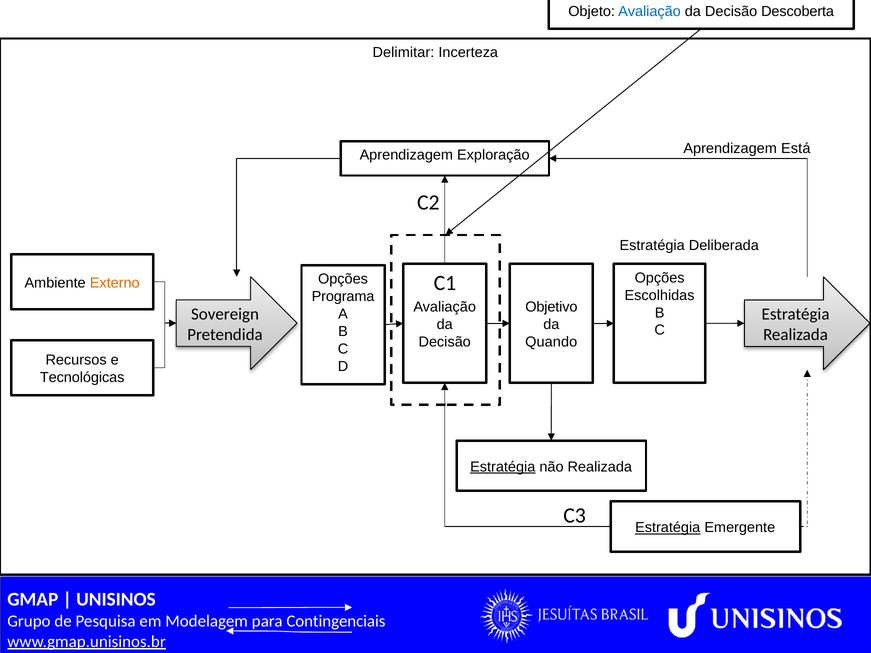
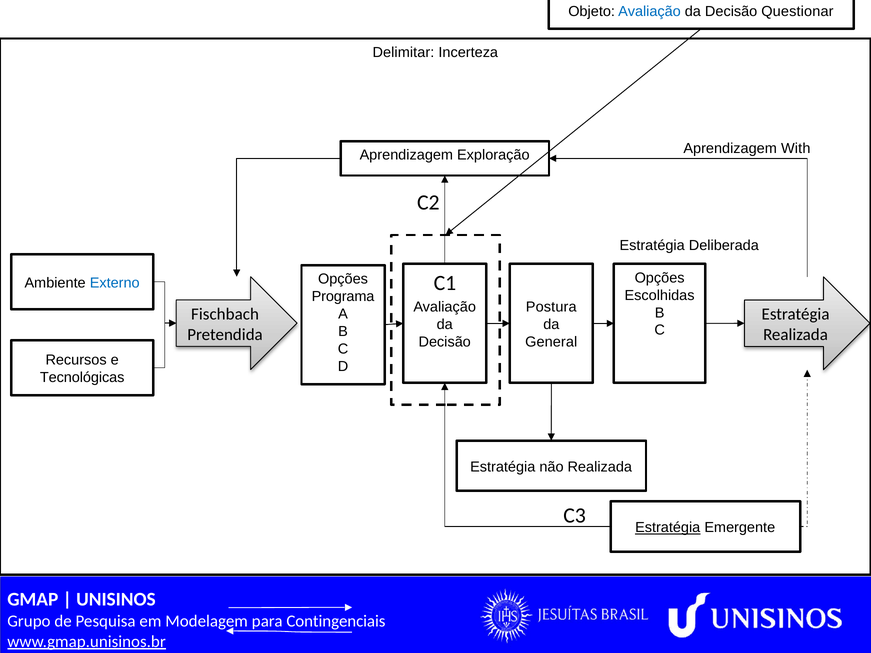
Descoberta: Descoberta -> Questionar
Está: Está -> With
Externo colour: orange -> blue
Objetivo: Objetivo -> Postura
Sovereign: Sovereign -> Fischbach
Quando: Quando -> General
Estratégia at (503, 467) underline: present -> none
